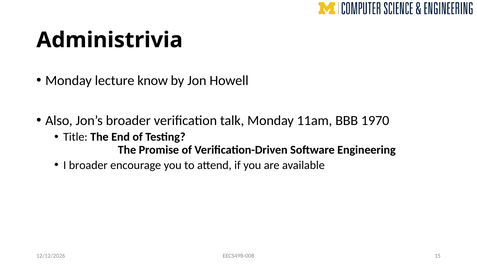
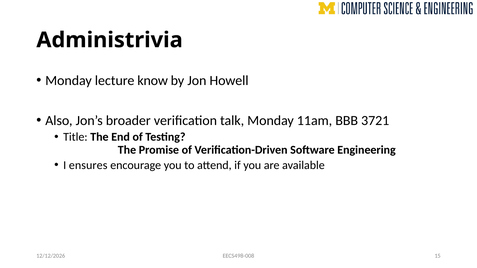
1970: 1970 -> 3721
I broader: broader -> ensures
